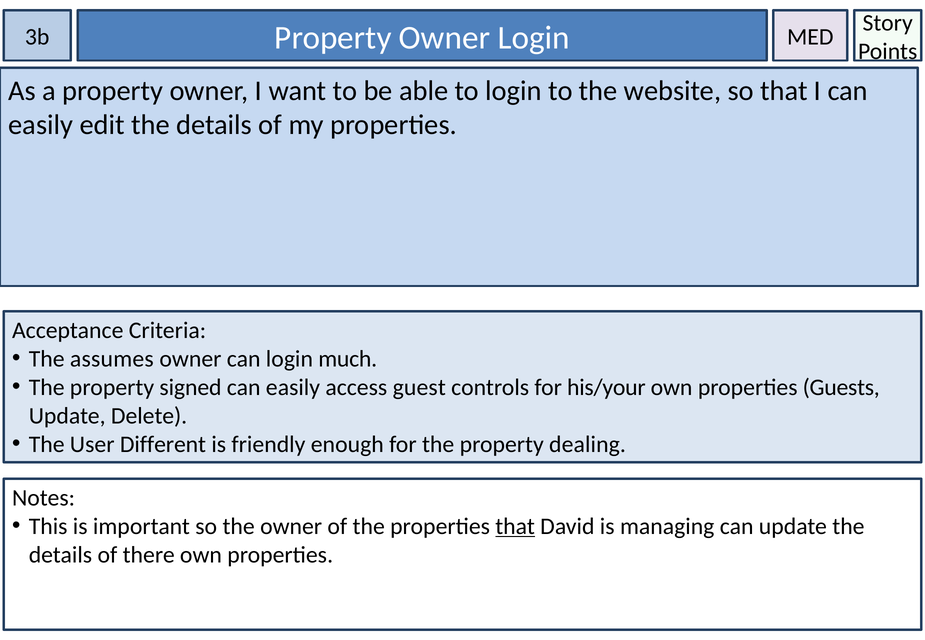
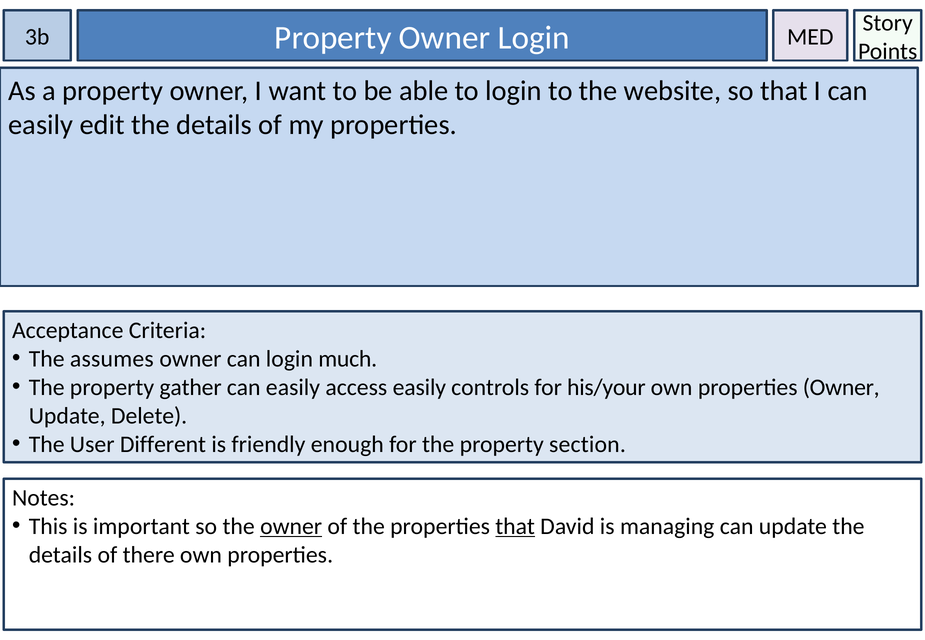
signed: signed -> gather
access guest: guest -> easily
properties Guests: Guests -> Owner
dealing: dealing -> section
owner at (291, 527) underline: none -> present
